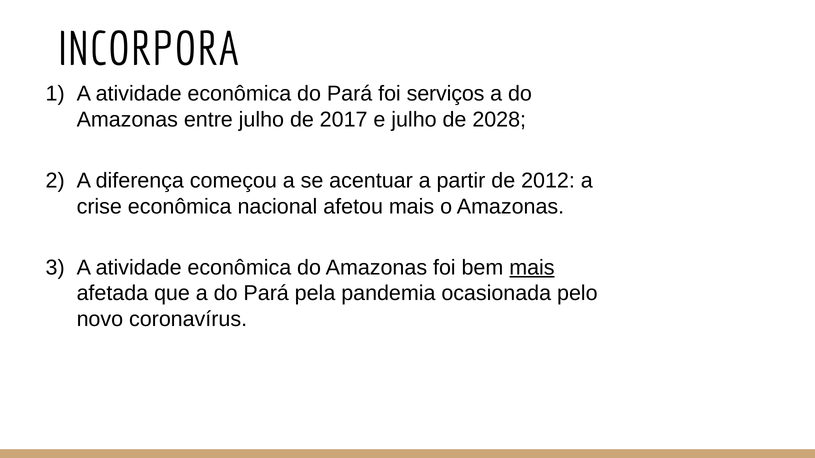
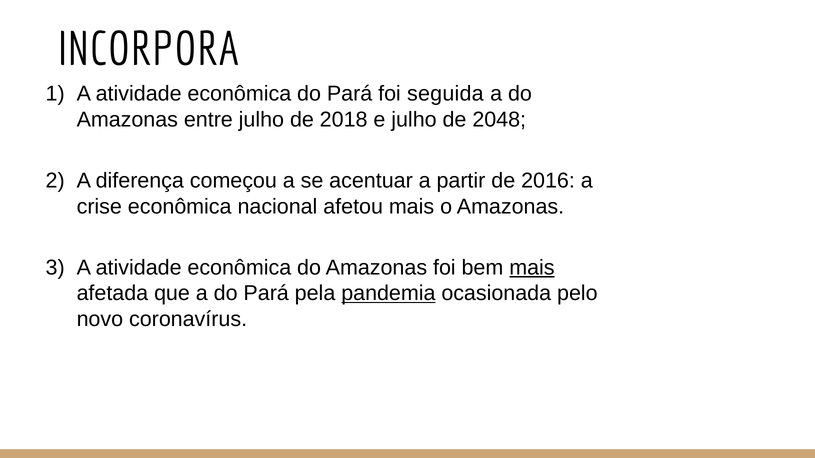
serviços: serviços -> seguida
2017: 2017 -> 2018
2028: 2028 -> 2048
2012: 2012 -> 2016
pandemia underline: none -> present
